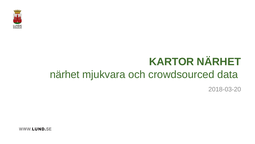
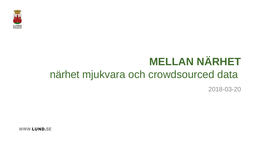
KARTOR: KARTOR -> MELLAN
